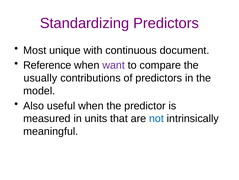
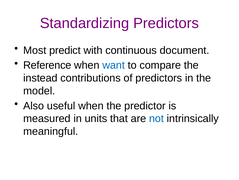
unique: unique -> predict
want colour: purple -> blue
usually: usually -> instead
